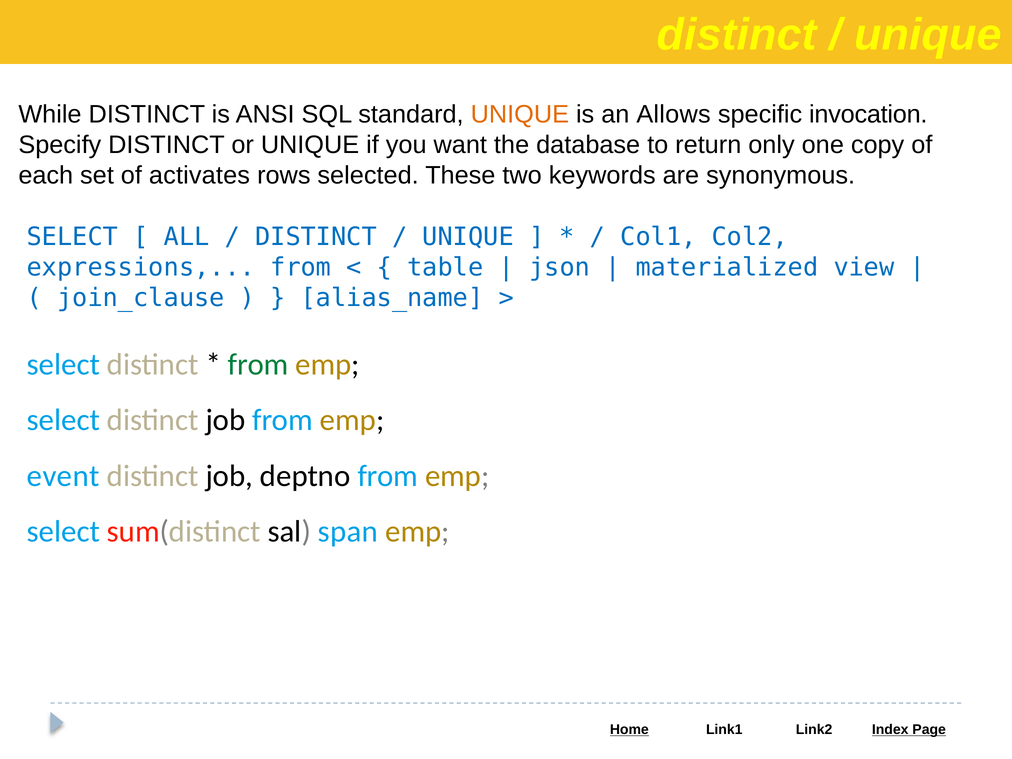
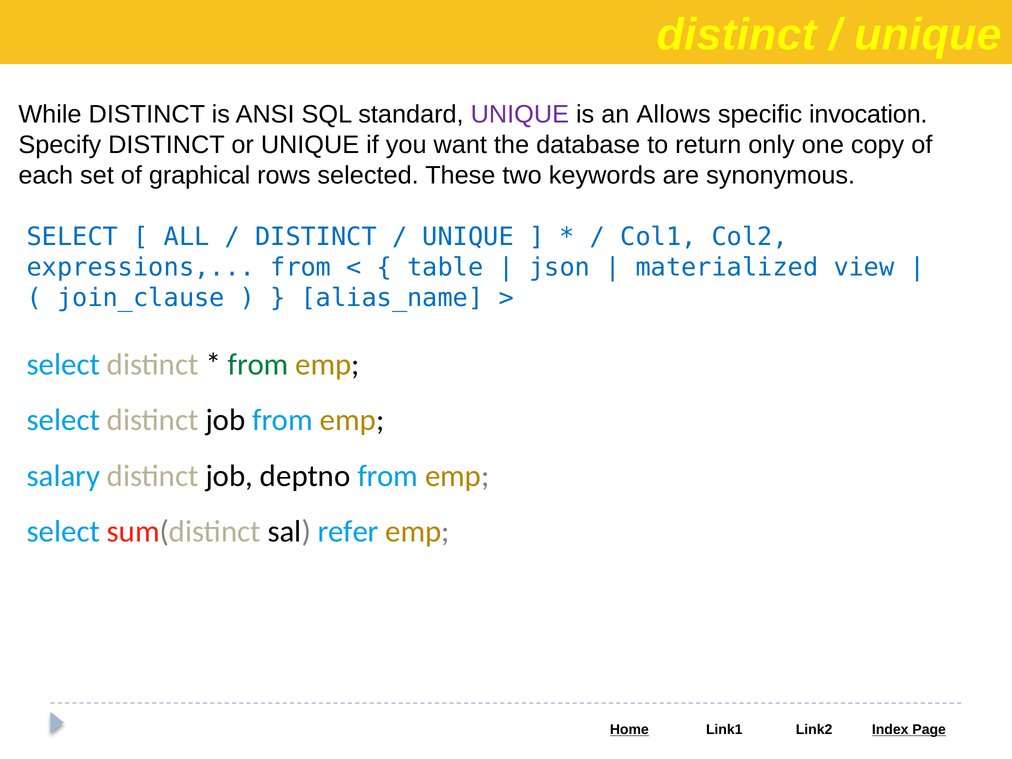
UNIQUE at (520, 115) colour: orange -> purple
activates: activates -> graphical
event: event -> salary
span: span -> refer
